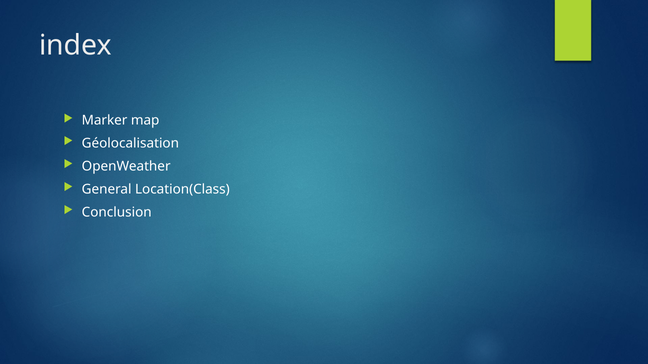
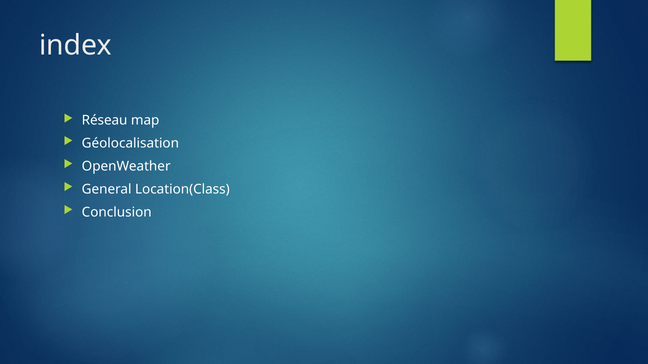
Marker: Marker -> Réseau
